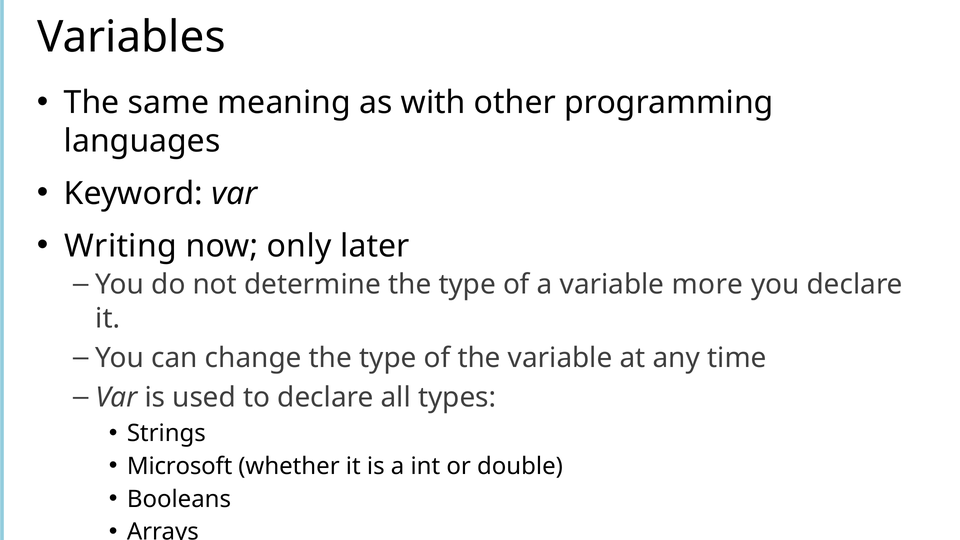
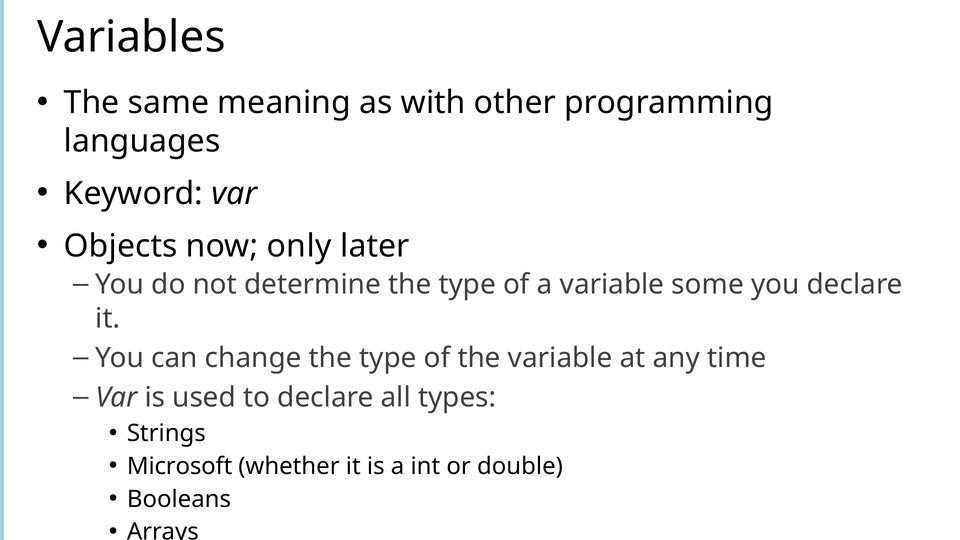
Writing at (121, 246): Writing -> Objects
more: more -> some
